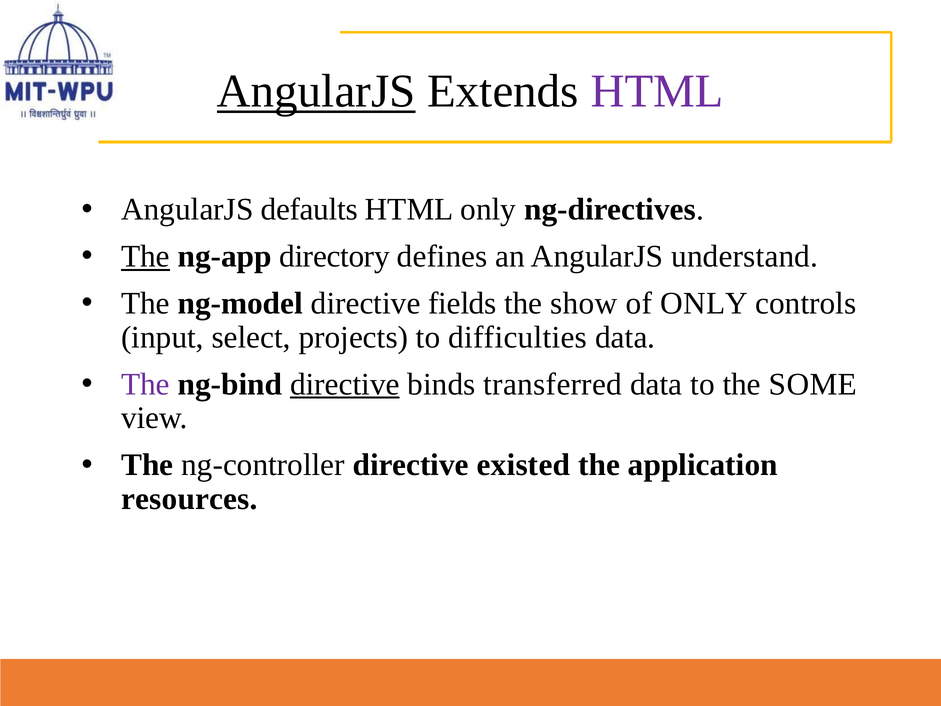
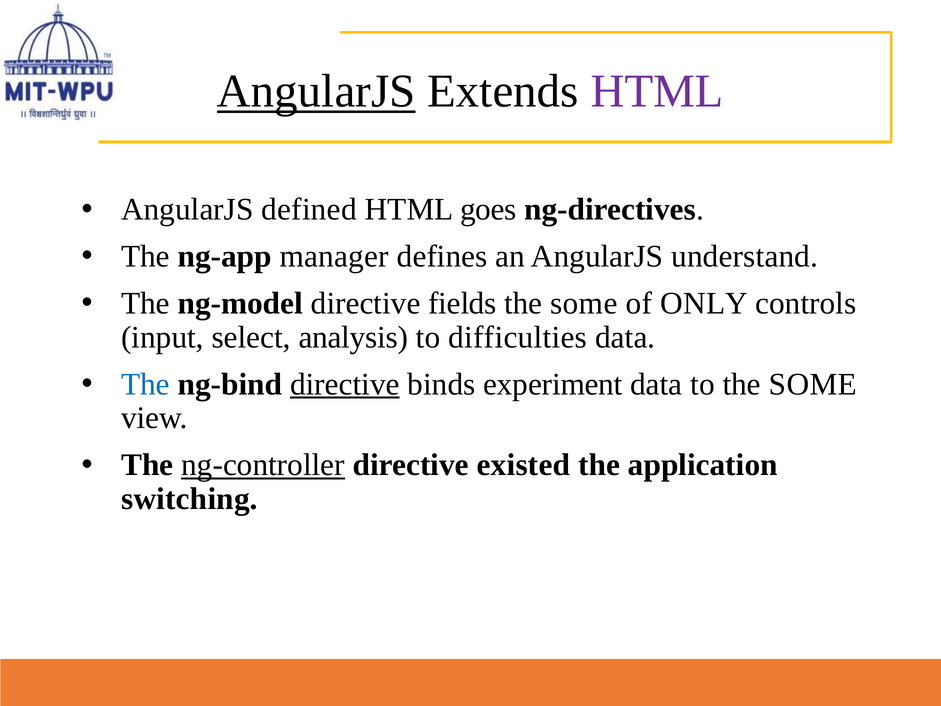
defaults: defaults -> defined
HTML only: only -> goes
The at (145, 256) underline: present -> none
directory: directory -> manager
show at (584, 303): show -> some
projects: projects -> analysis
The at (145, 384) colour: purple -> blue
transferred: transferred -> experiment
ng-controller underline: none -> present
resources: resources -> switching
